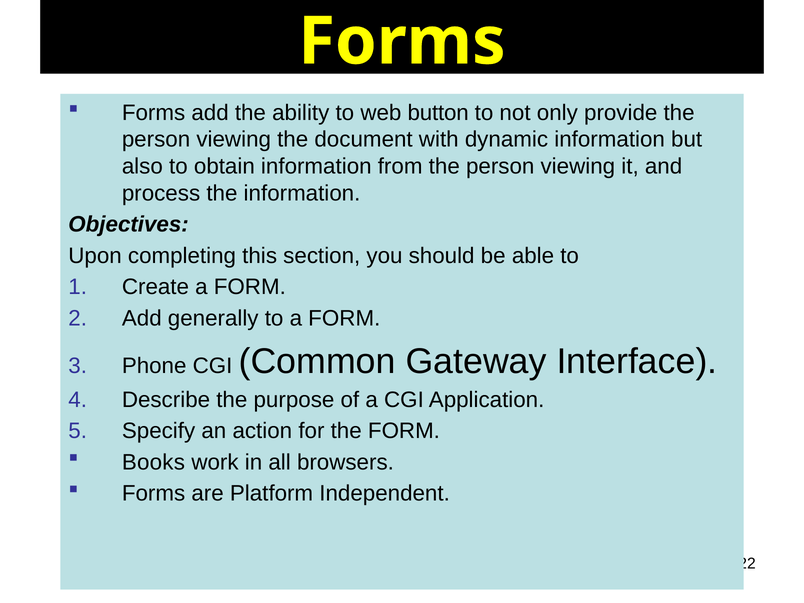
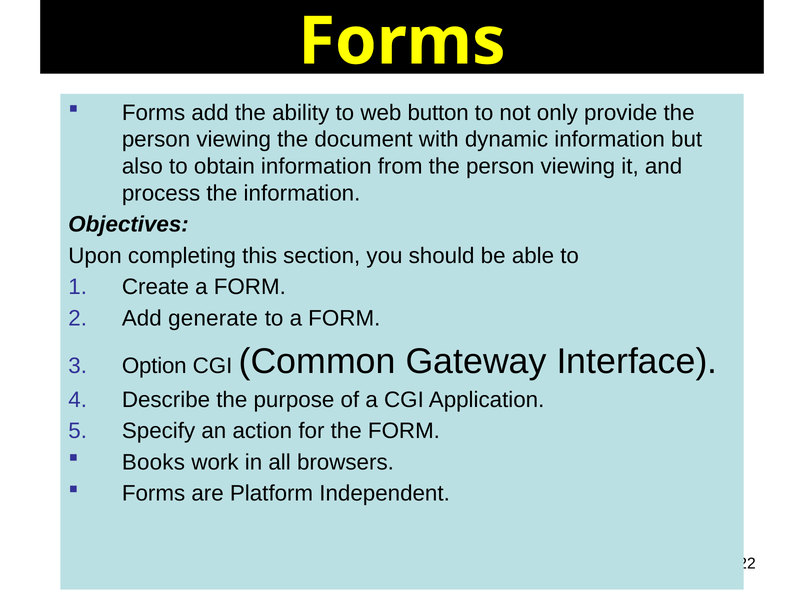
generally: generally -> generate
Phone: Phone -> Option
